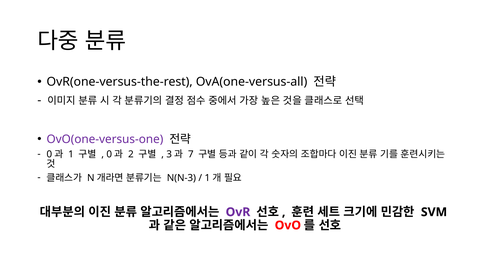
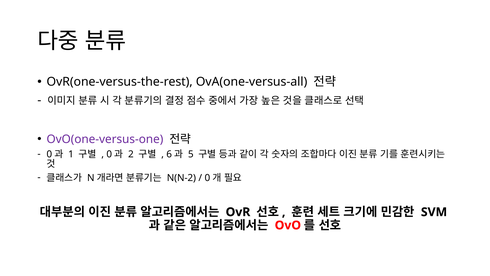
3: 3 -> 6
7: 7 -> 5
N(N-3: N(N-3 -> N(N-2
1 at (207, 178): 1 -> 0
OvR colour: purple -> black
